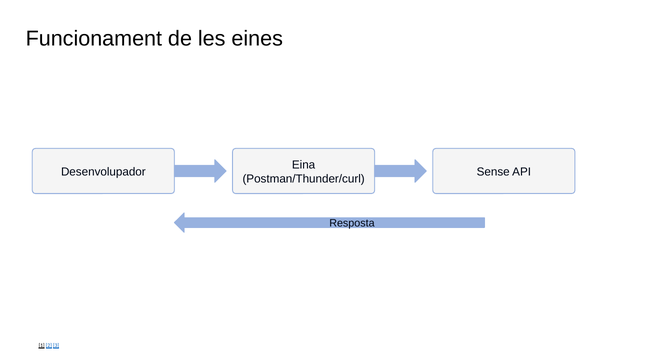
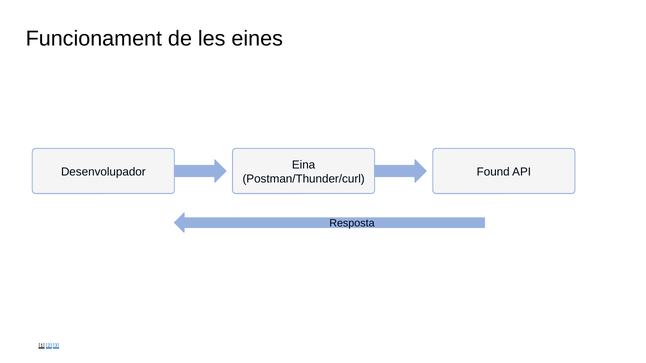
Sense: Sense -> Found
